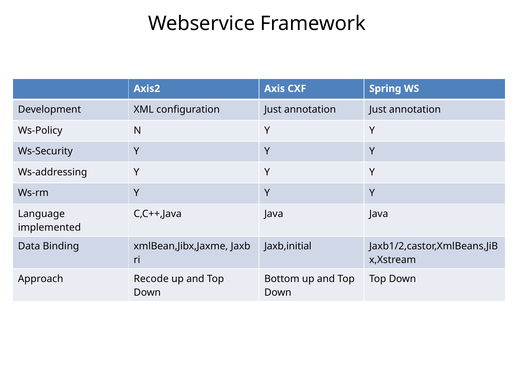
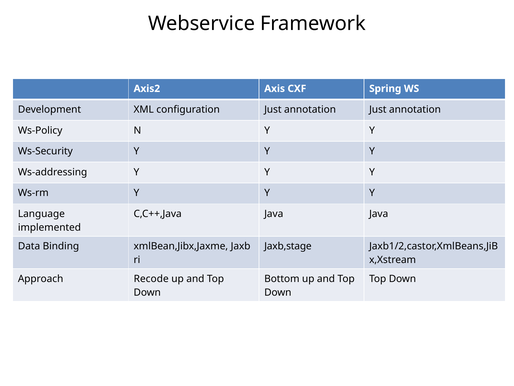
Jaxb,initial: Jaxb,initial -> Jaxb,stage
